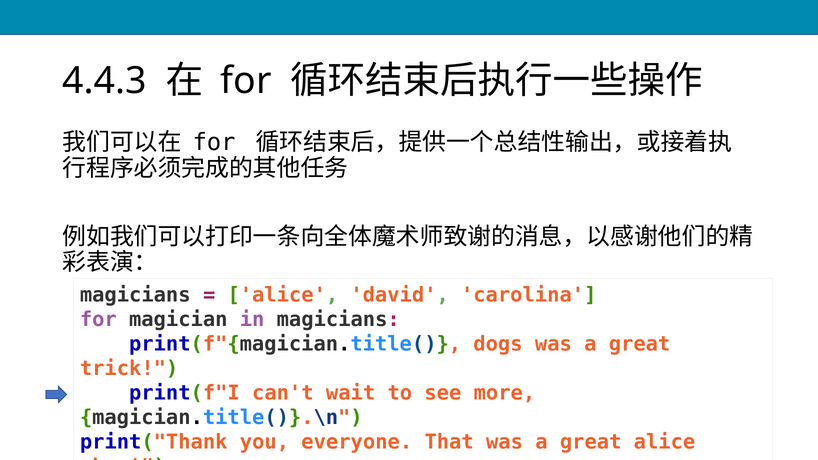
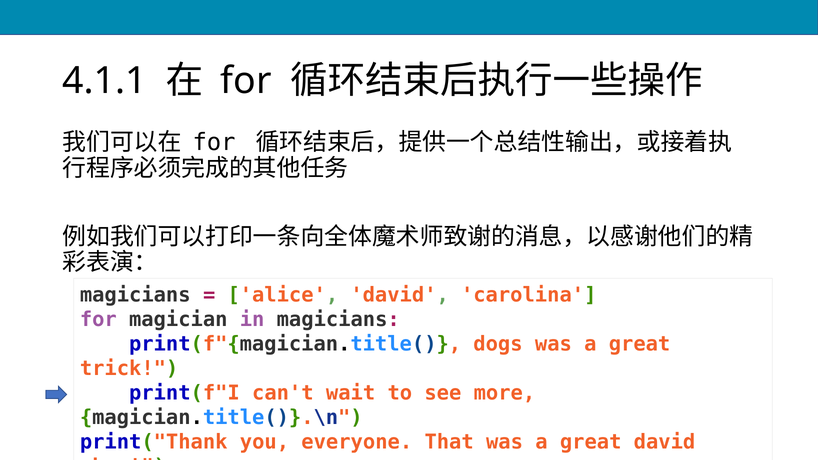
4.4.3: 4.4.3 -> 4.1.1
great alice: alice -> david
